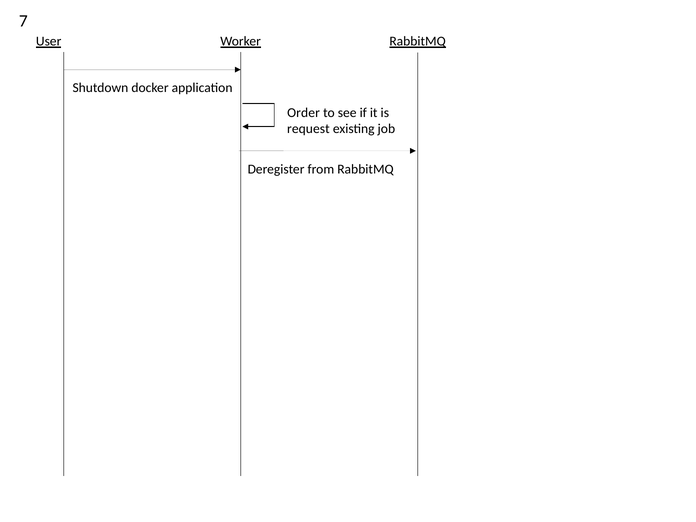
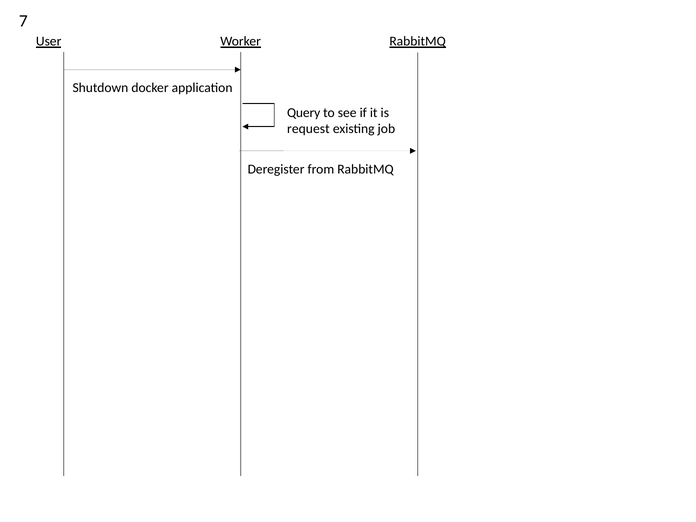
Order: Order -> Query
